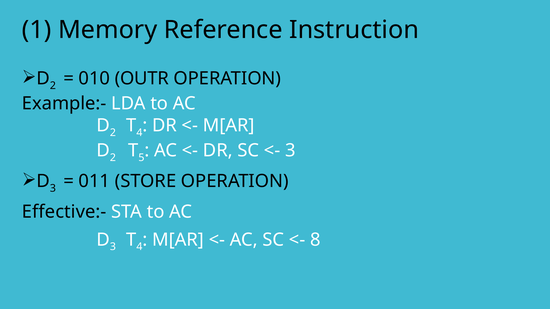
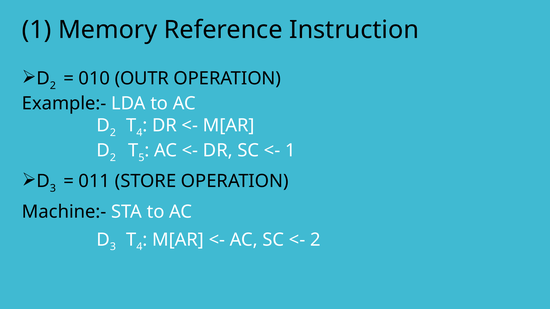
3 at (290, 151): 3 -> 1
Effective:-: Effective:- -> Machine:-
8 at (315, 240): 8 -> 2
